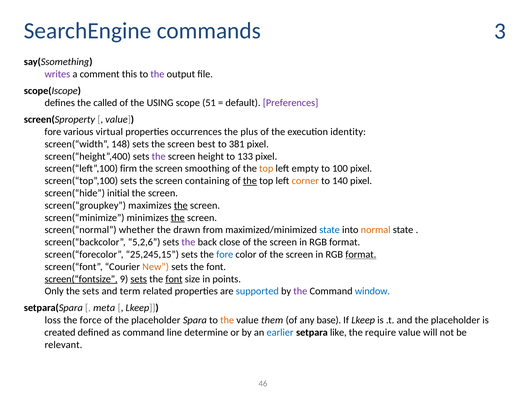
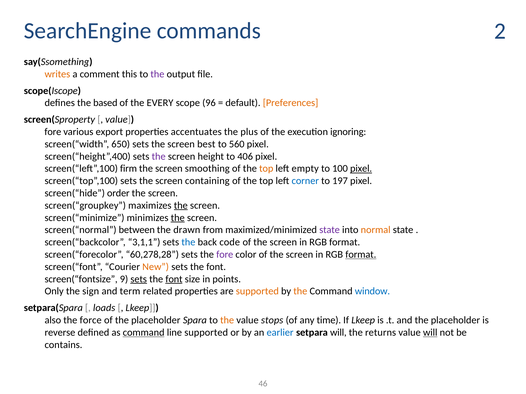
3: 3 -> 2
writes colour: purple -> orange
called: called -> based
USING: USING -> EVERY
51: 51 -> 96
Preferences colour: purple -> orange
virtual: virtual -> export
occurrences: occurrences -> accentuates
identity: identity -> ignoring
148: 148 -> 650
381: 381 -> 560
133: 133 -> 406
pixel at (361, 169) underline: none -> present
the at (250, 181) underline: present -> none
corner colour: orange -> blue
140: 140 -> 197
initial: initial -> order
whether: whether -> between
state at (330, 230) colour: blue -> purple
5,2,6: 5,2,6 -> 3,1,1
the at (188, 242) colour: purple -> blue
close: close -> code
25,245,15: 25,245,15 -> 60,278,28
fore at (225, 255) colour: blue -> purple
screen(“fontsize underline: present -> none
the sets: sets -> sign
supported at (257, 292) colour: blue -> orange
the at (300, 292) colour: purple -> orange
meta: meta -> loads
loss: loss -> also
them: them -> stops
base: base -> time
created: created -> reverse
command at (144, 333) underline: none -> present
line determine: determine -> supported
setpara like: like -> will
require: require -> returns
will at (430, 333) underline: none -> present
relevant: relevant -> contains
